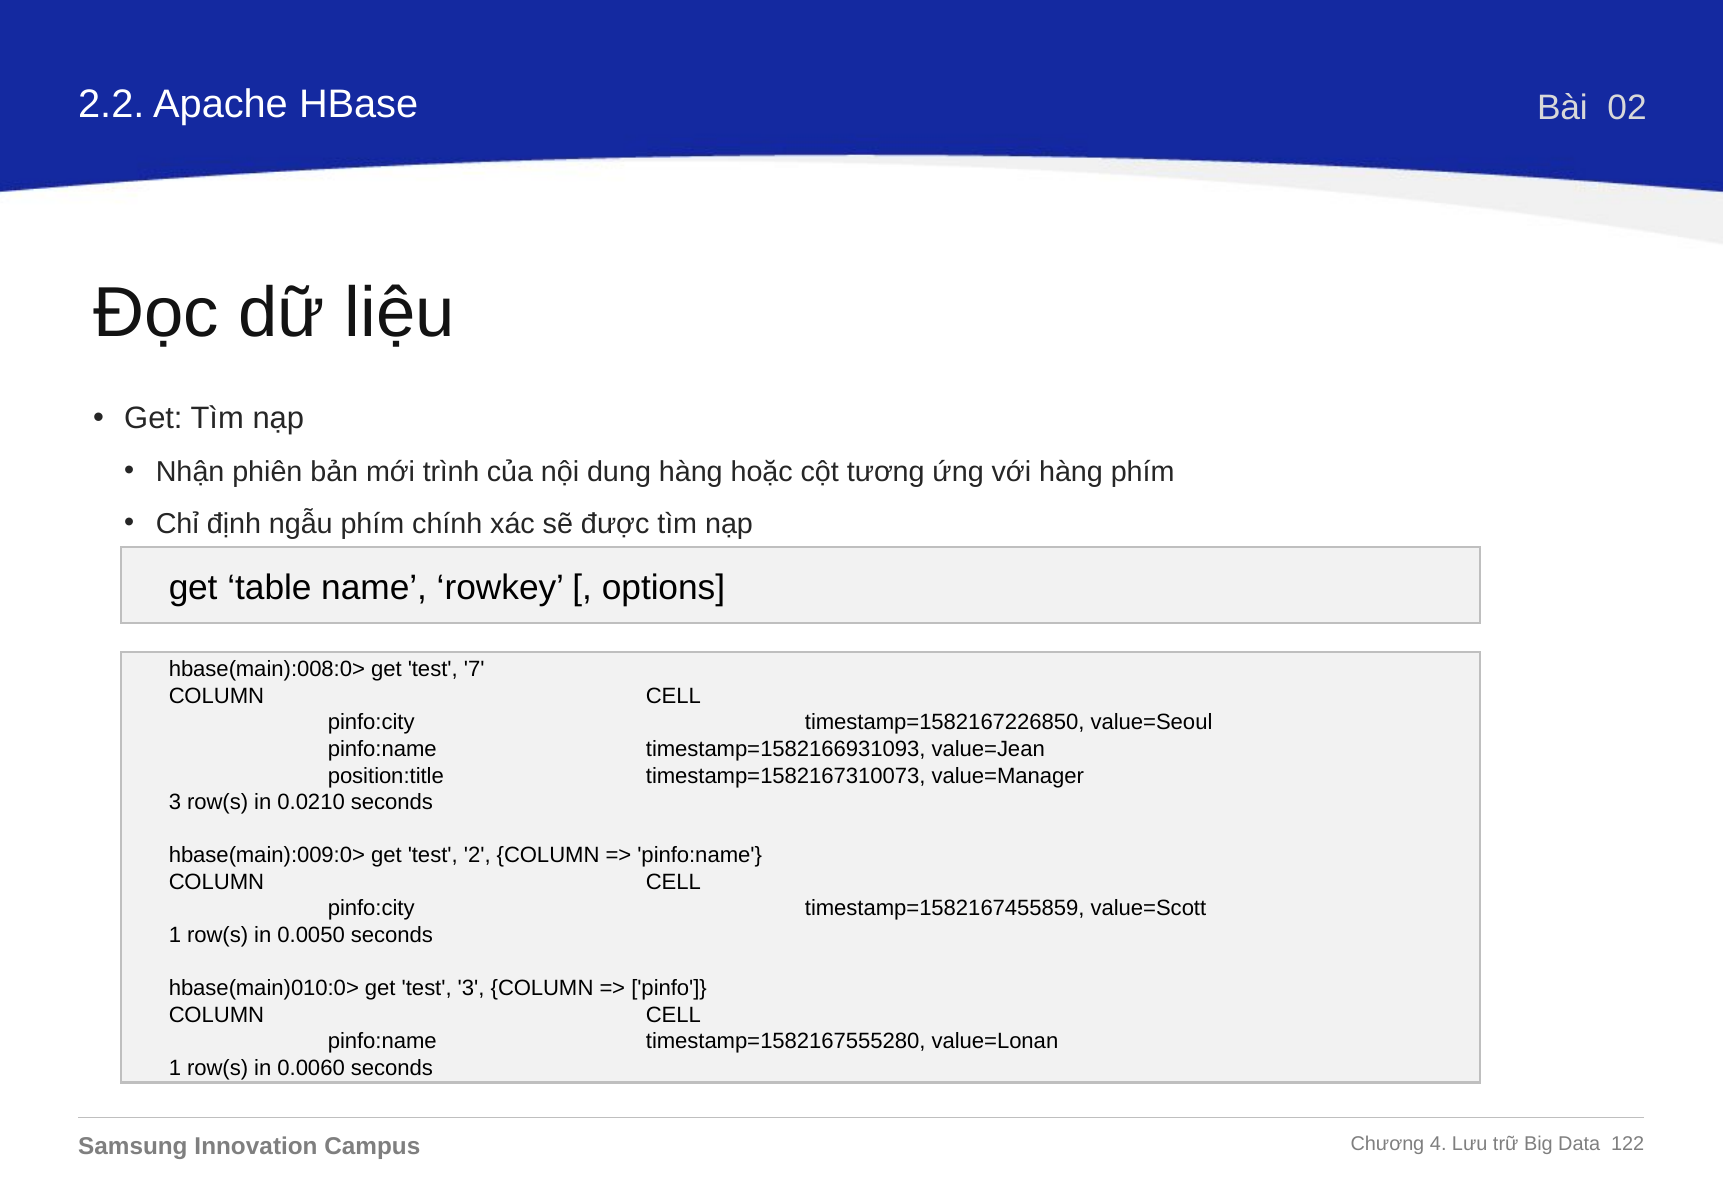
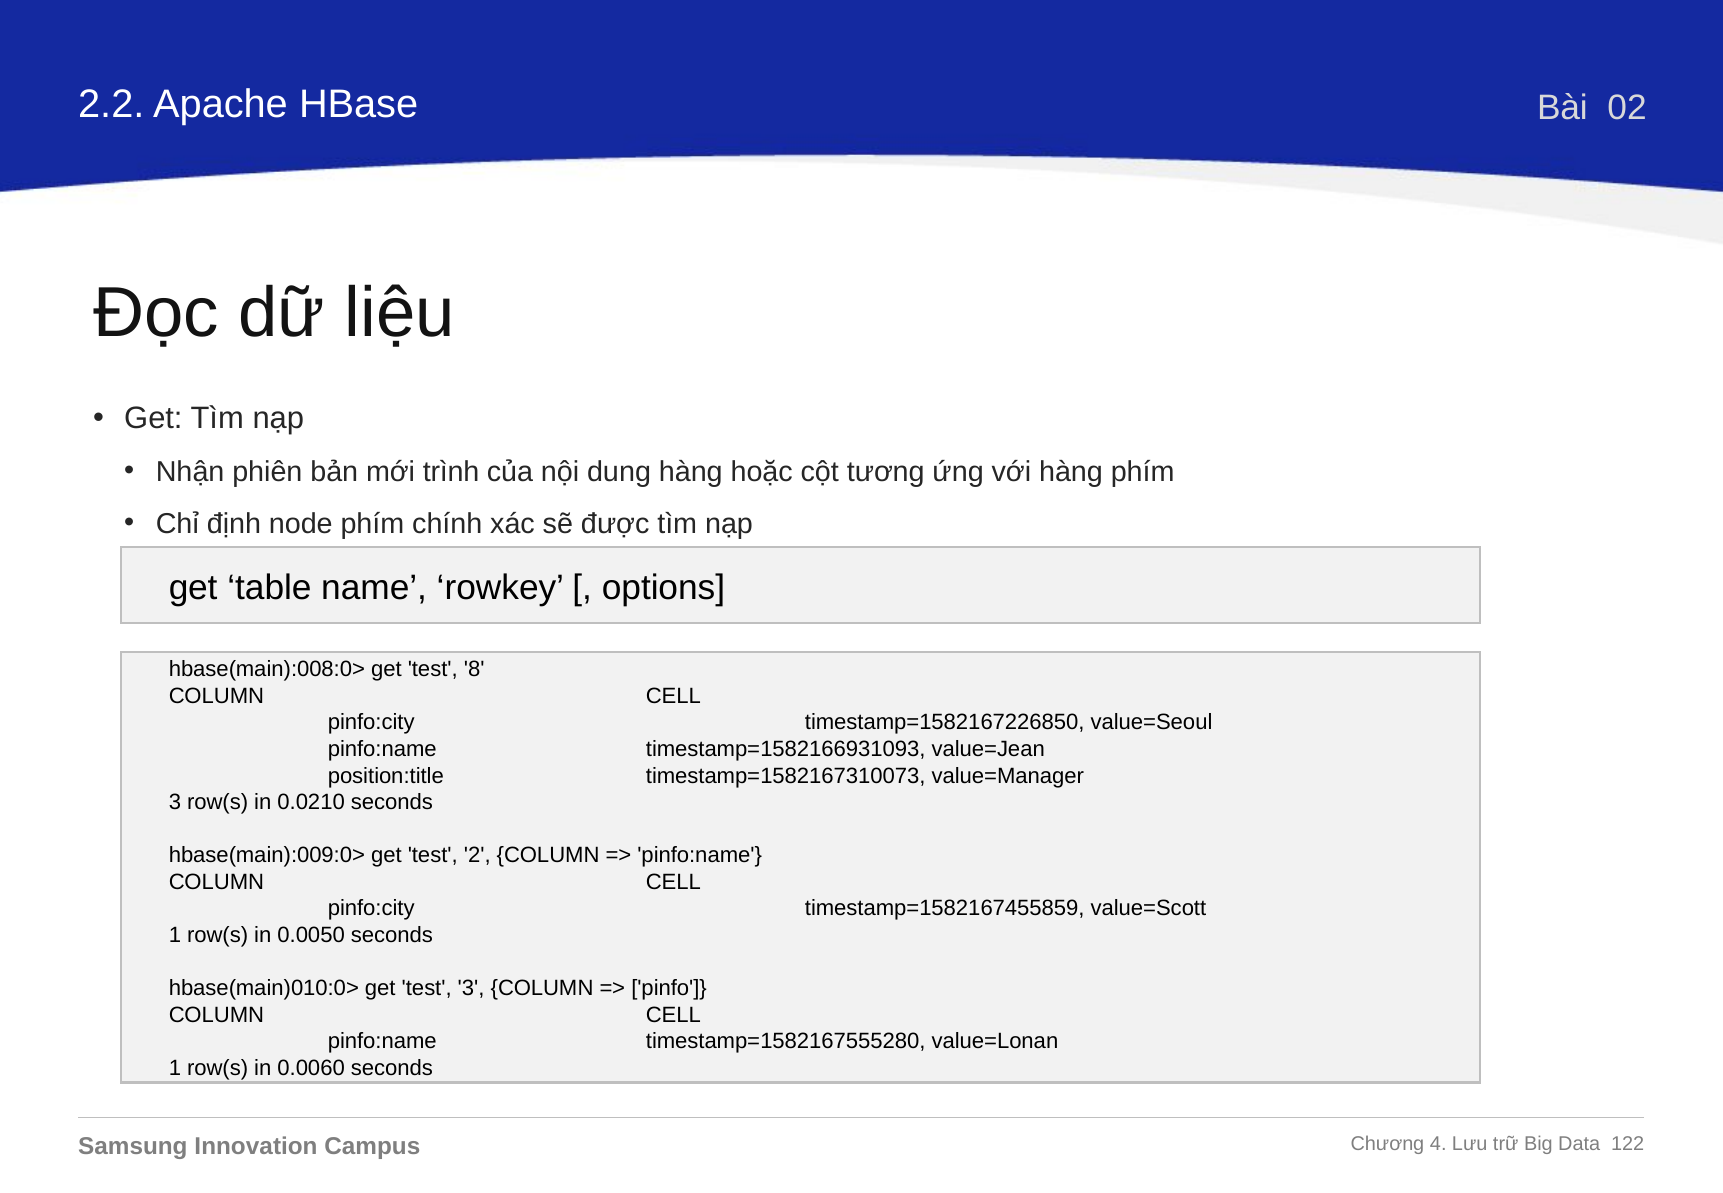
ngẫu: ngẫu -> node
7: 7 -> 8
